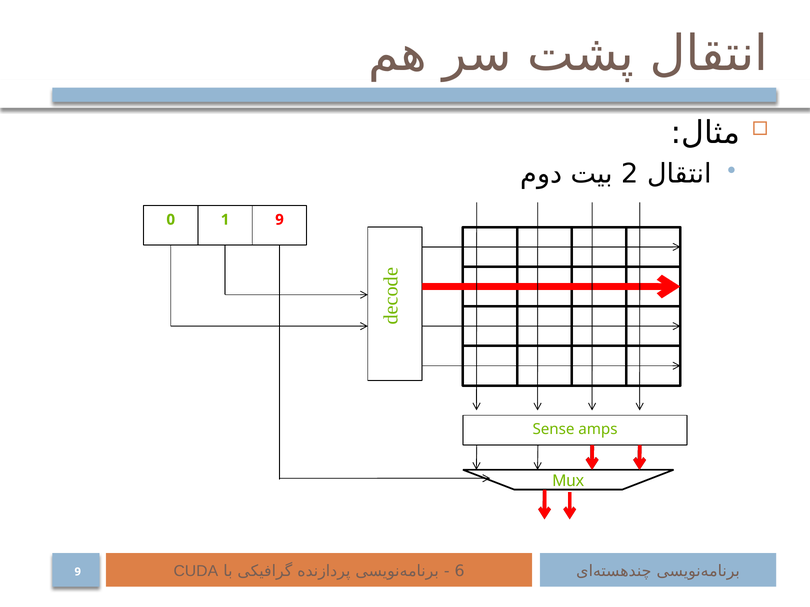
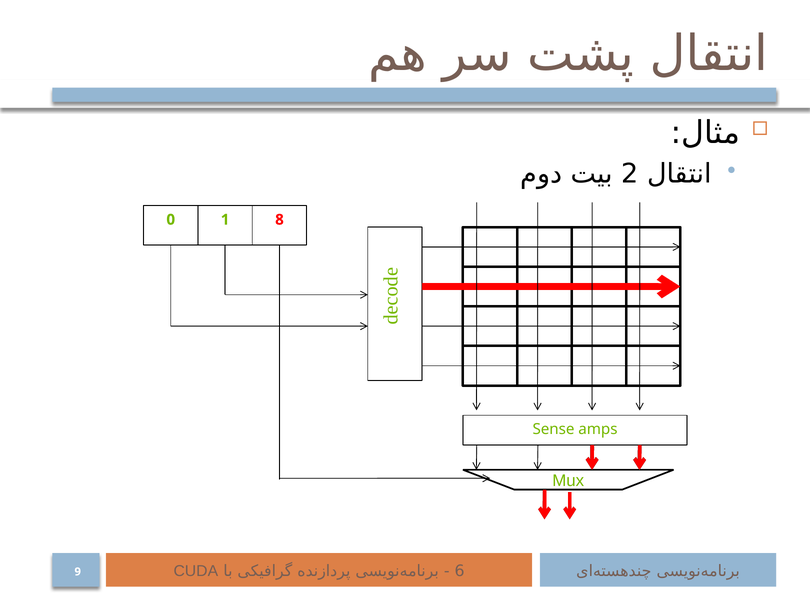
1 9: 9 -> 8
